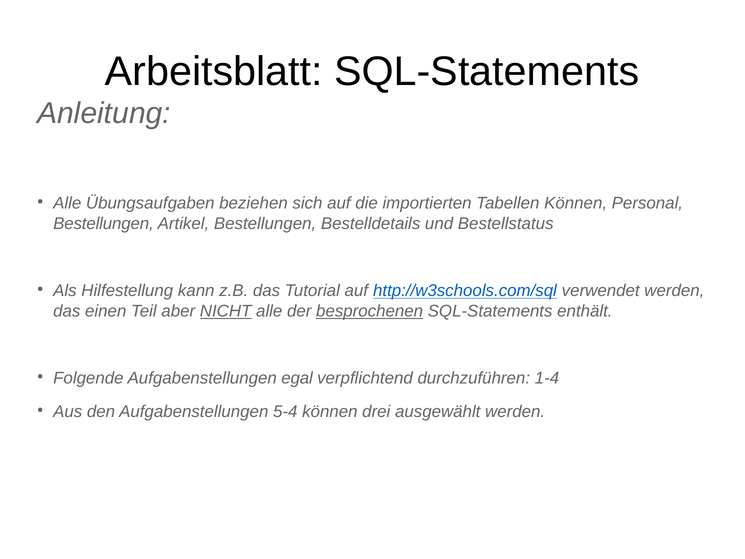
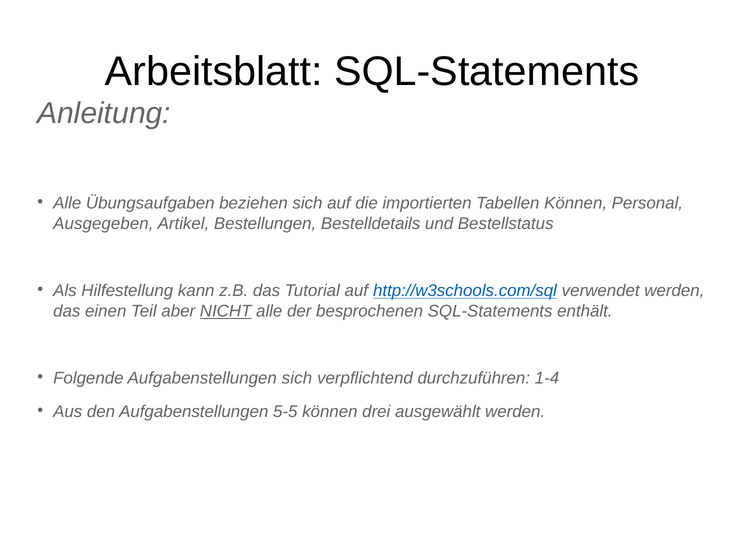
Bestellungen at (103, 223): Bestellungen -> Ausgegeben
besprochenen underline: present -> none
Aufgabenstellungen egal: egal -> sich
5-4: 5-4 -> 5-5
